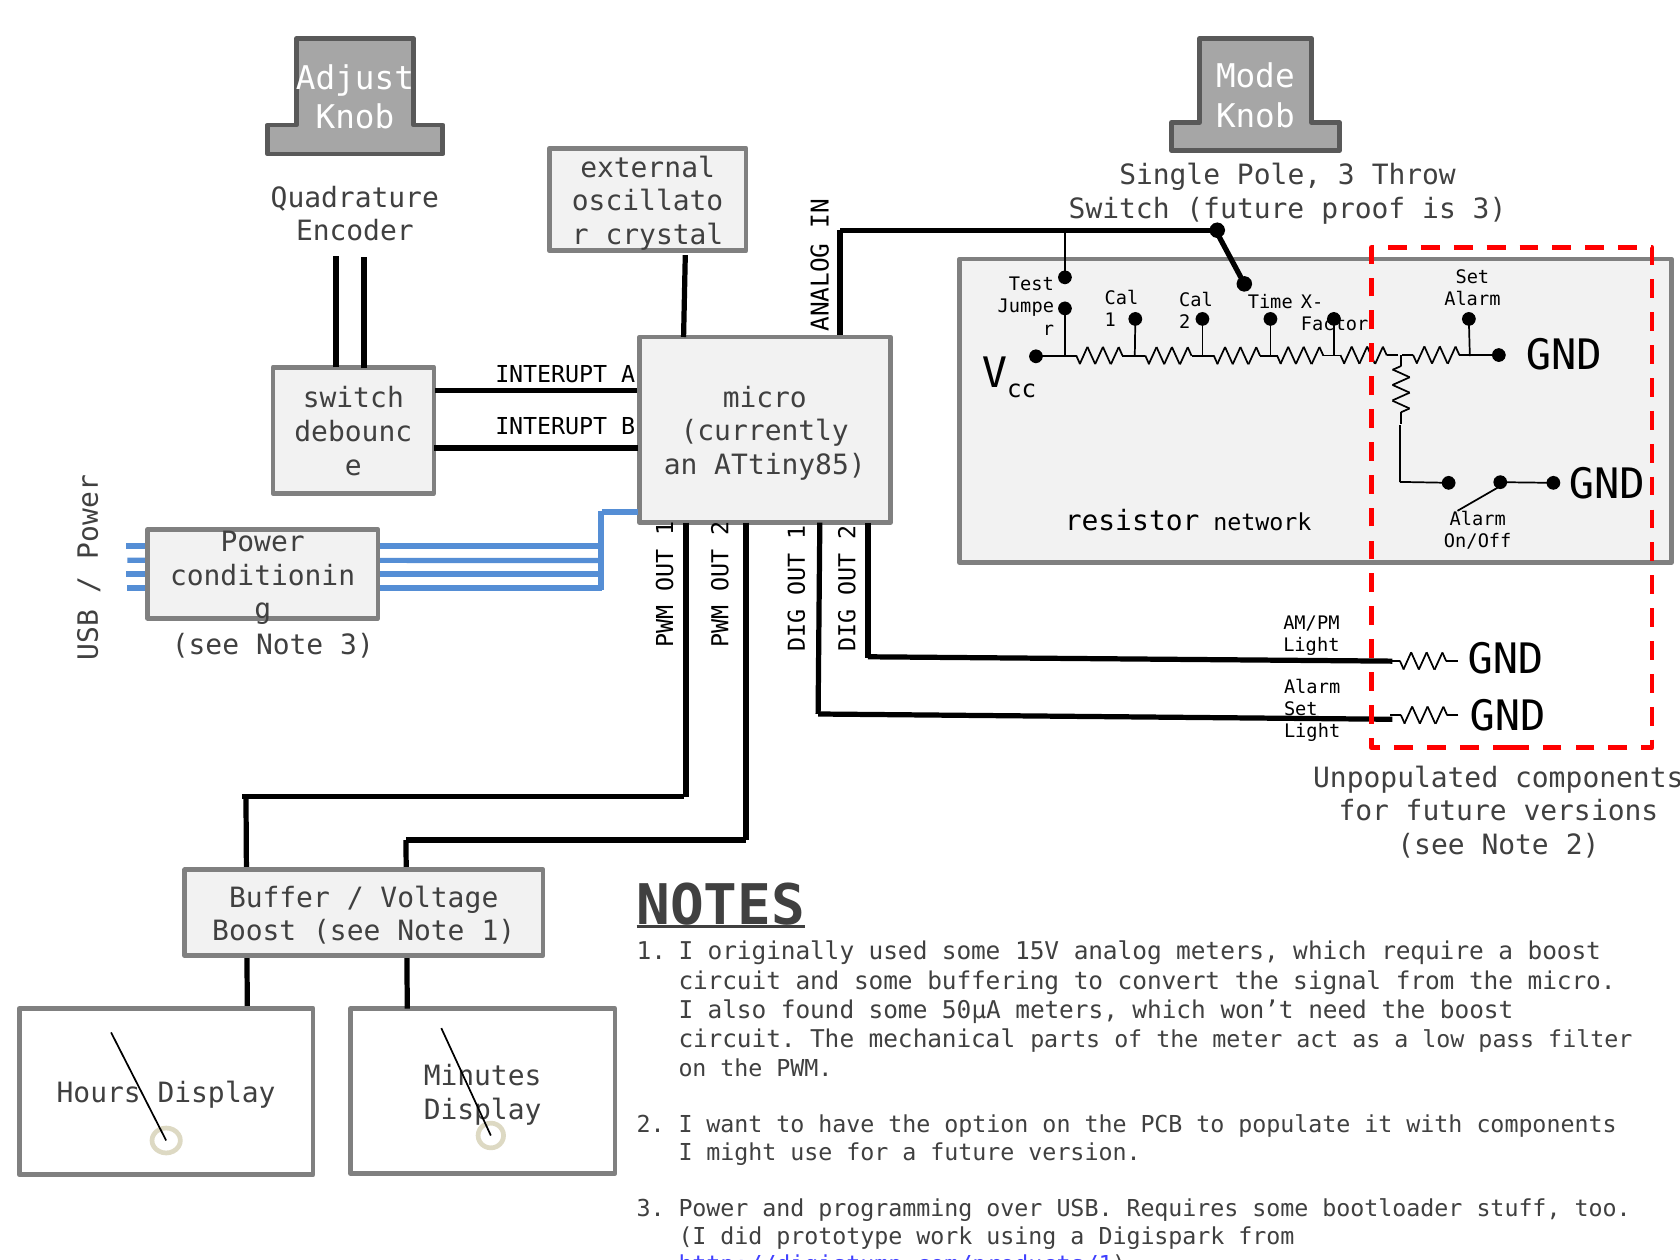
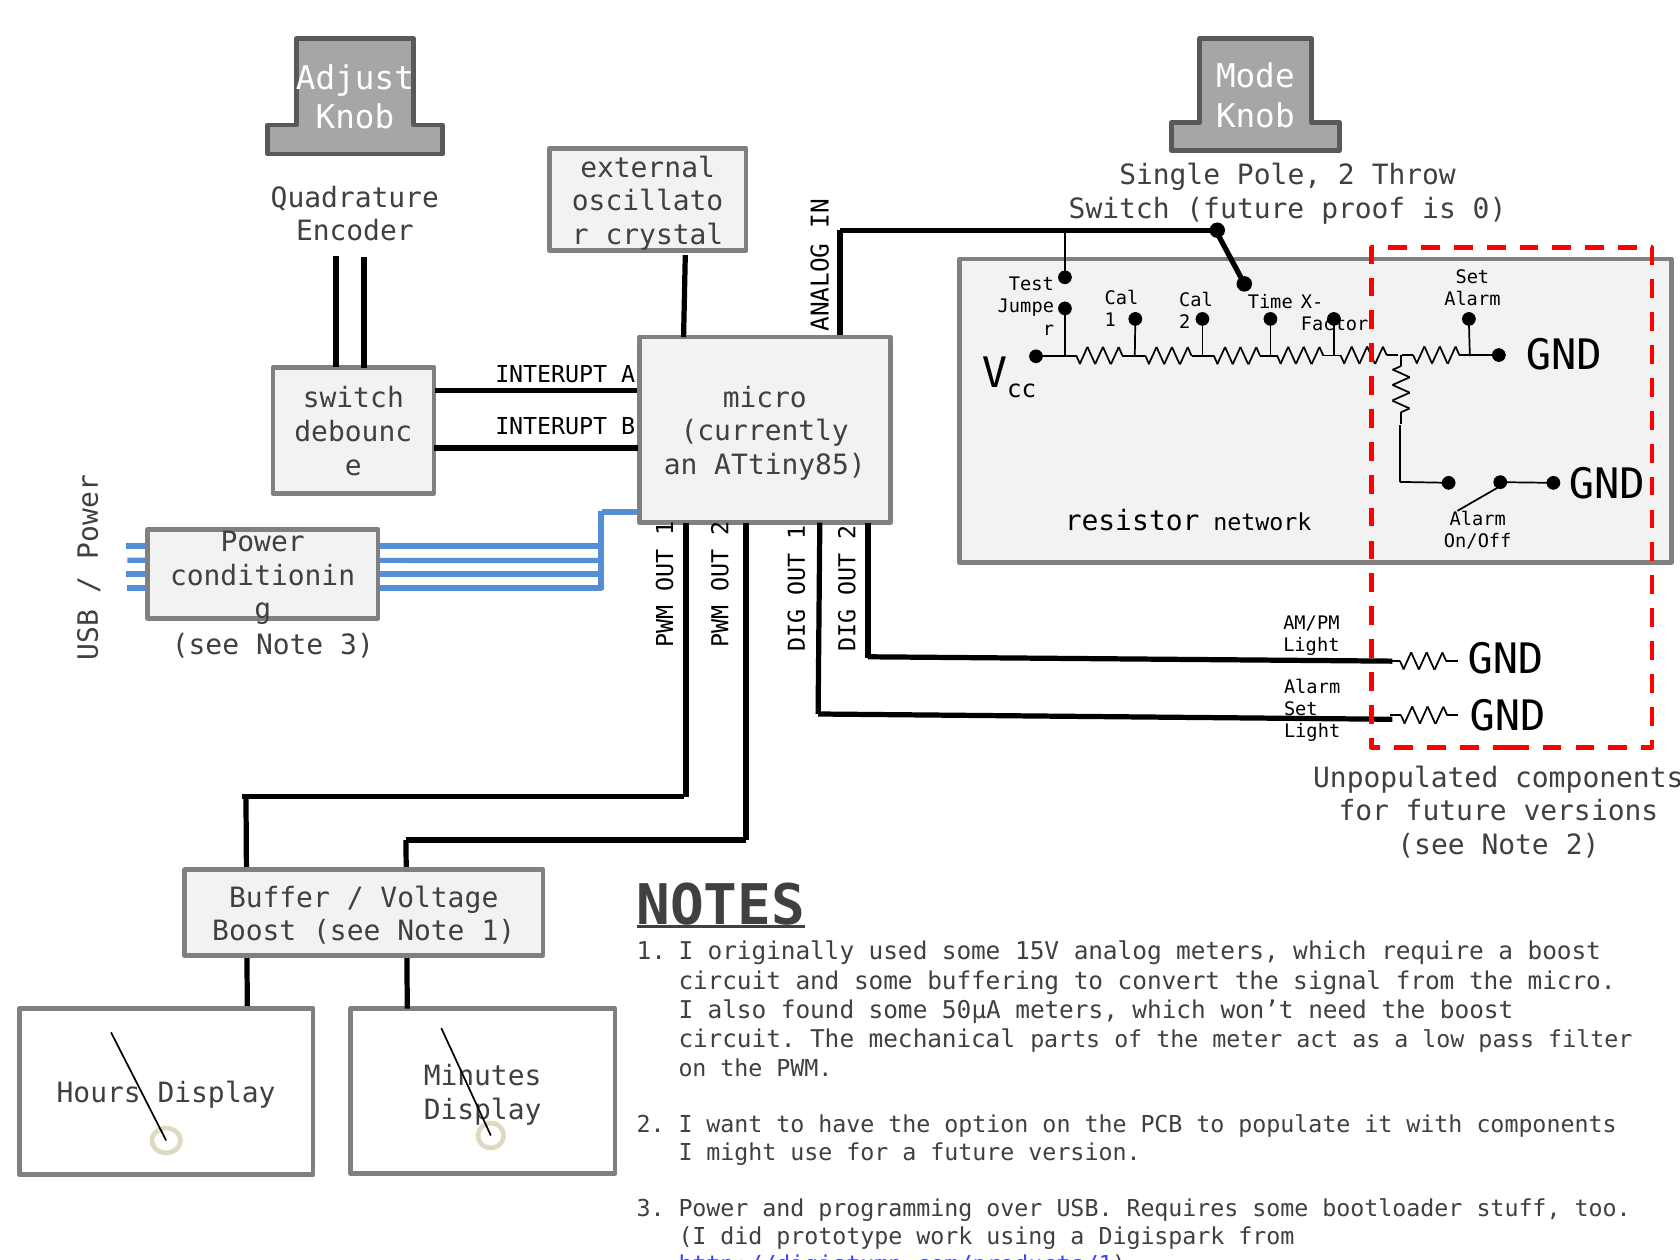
Pole 3: 3 -> 2
is 3: 3 -> 0
